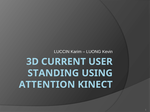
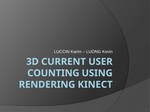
STANDING: STANDING -> COUNTING
ATTENTION: ATTENTION -> RENDERING
